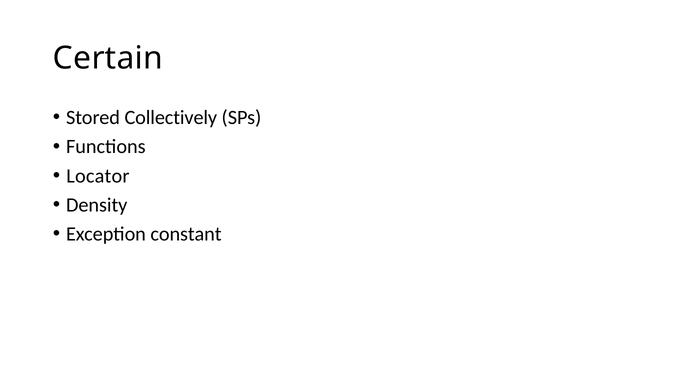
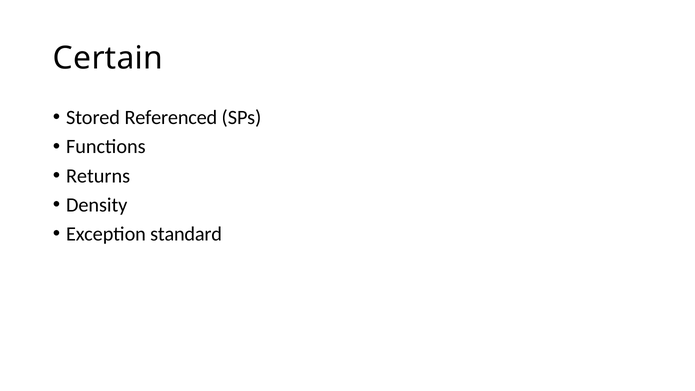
Collectively: Collectively -> Referenced
Locator: Locator -> Returns
constant: constant -> standard
